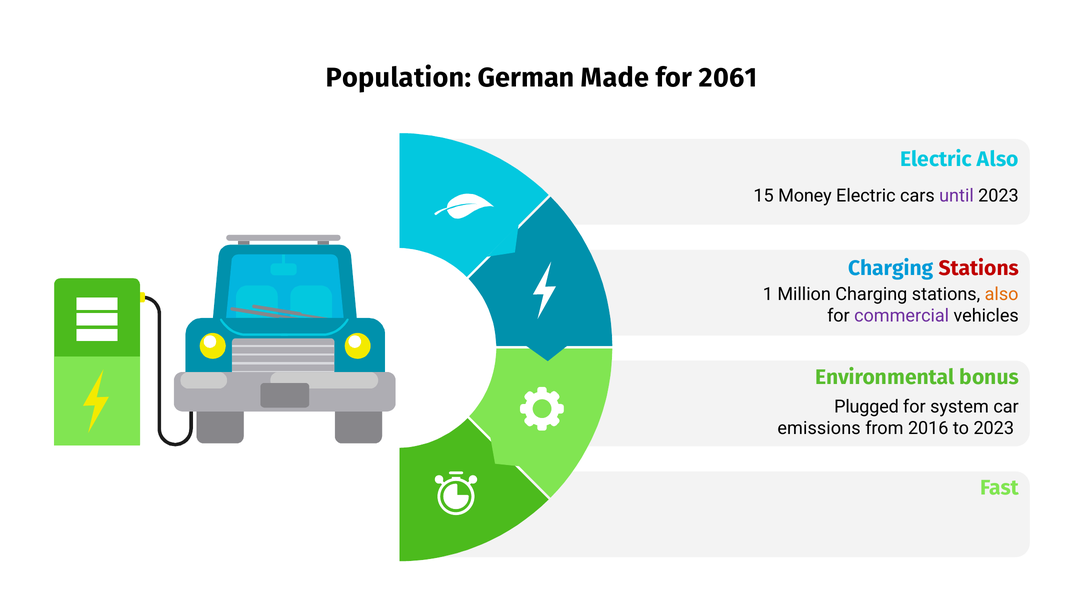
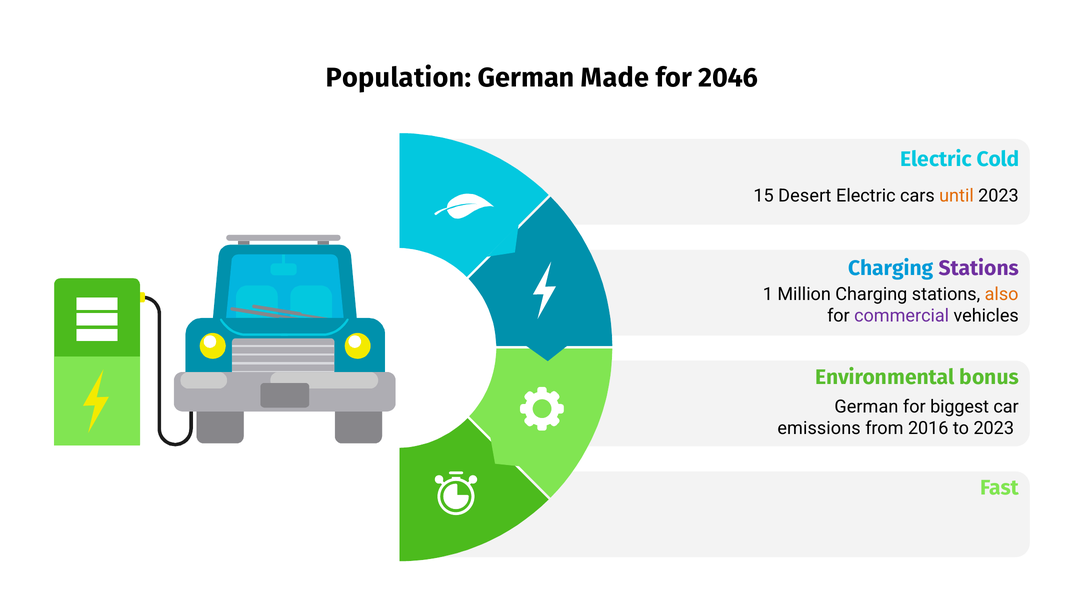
2061: 2061 -> 2046
Electric Also: Also -> Cold
Money: Money -> Desert
until colour: purple -> orange
Stations at (979, 268) colour: red -> purple
Plugged at (867, 407): Plugged -> German
system: system -> biggest
